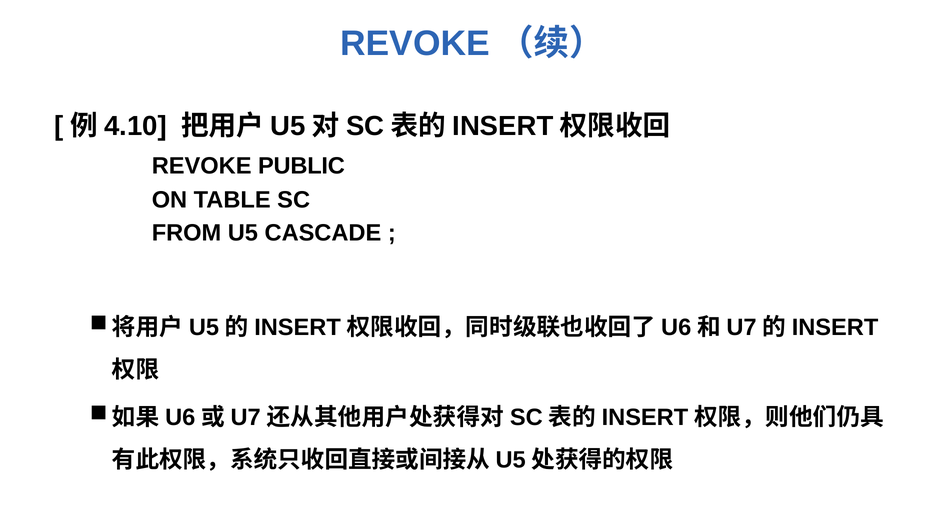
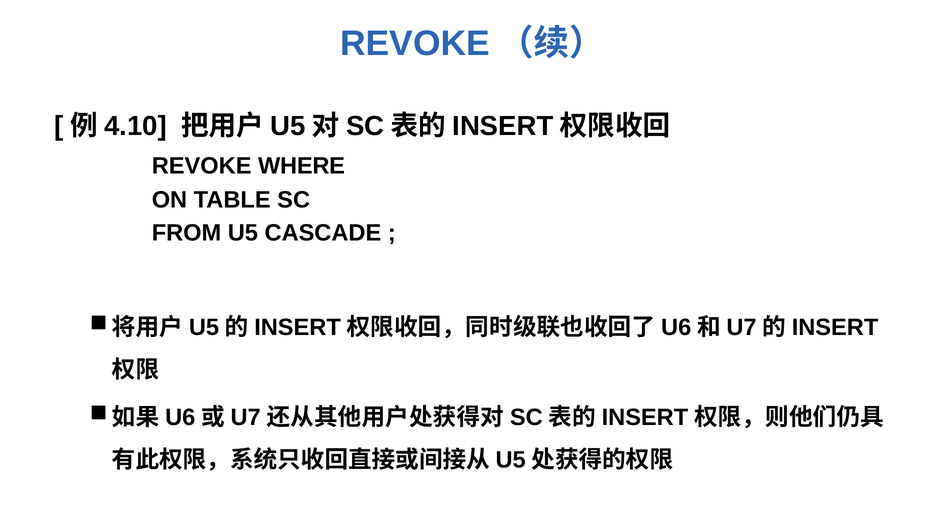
PUBLIC: PUBLIC -> WHERE
